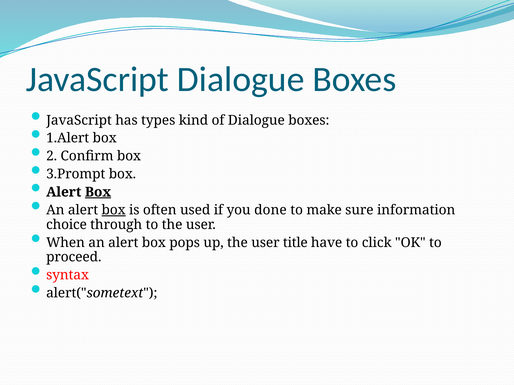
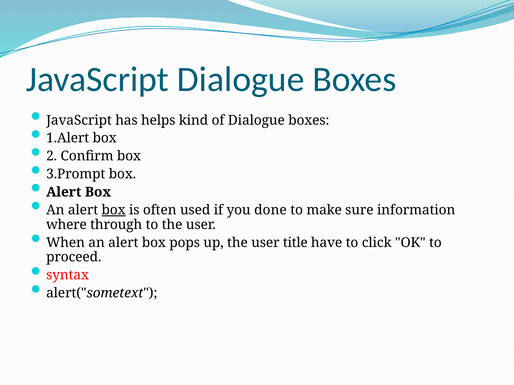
types: types -> helps
Box at (98, 192) underline: present -> none
choice: choice -> where
